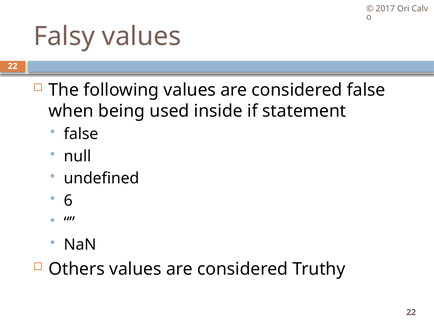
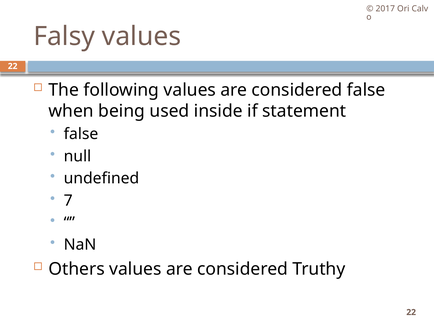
6: 6 -> 7
